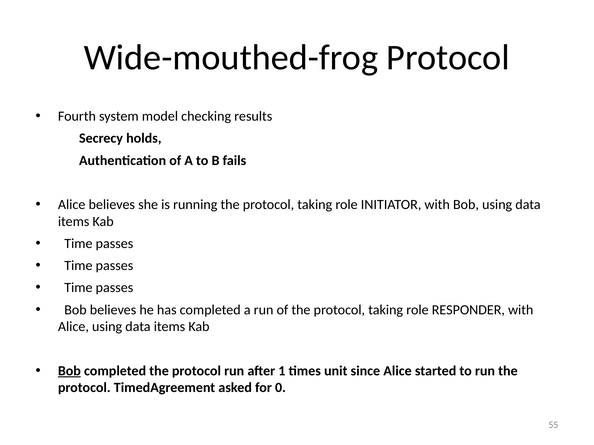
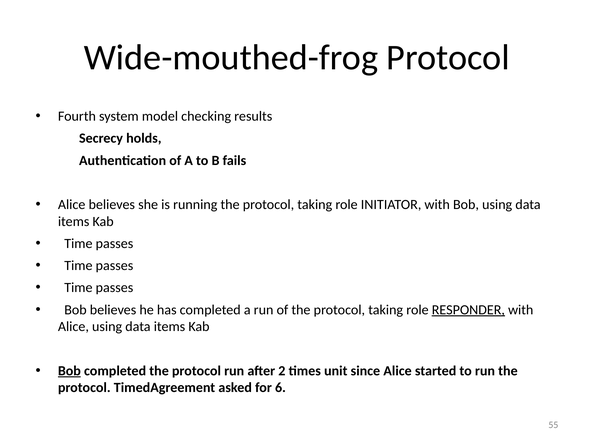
RESPONDER underline: none -> present
1: 1 -> 2
0: 0 -> 6
